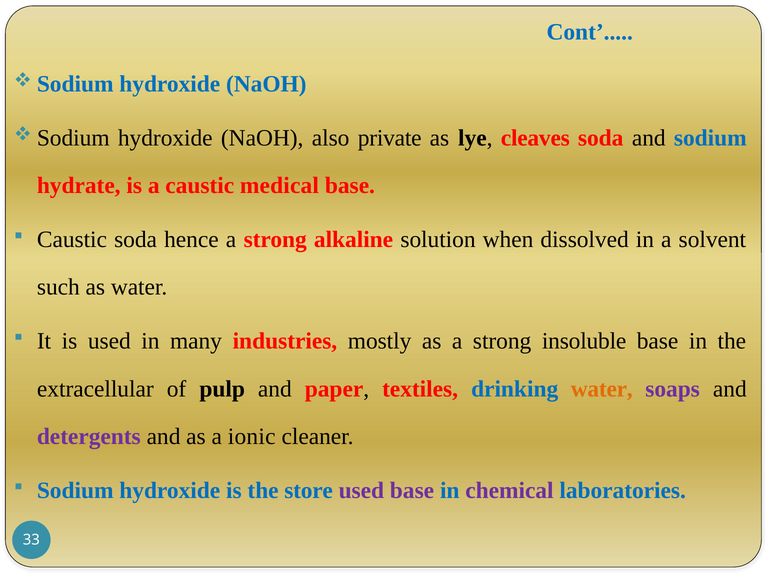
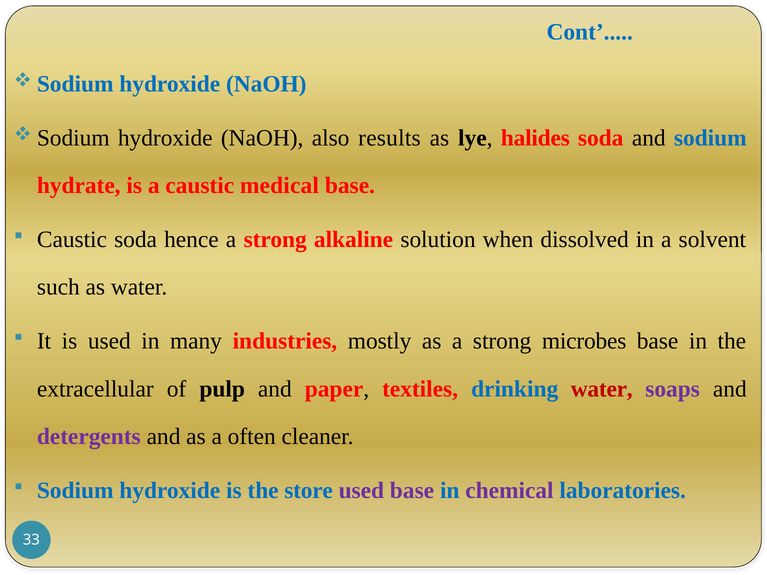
private: private -> results
cleaves: cleaves -> halides
insoluble: insoluble -> microbes
water at (602, 389) colour: orange -> red
ionic: ionic -> often
